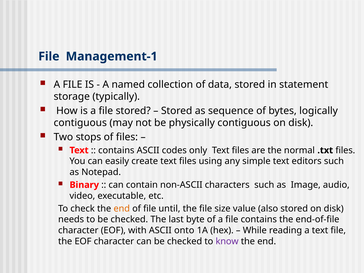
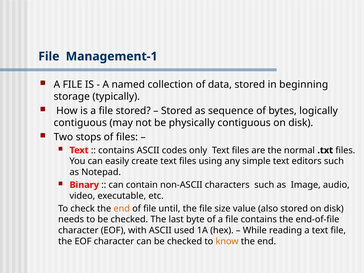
statement: statement -> beginning
onto: onto -> used
know colour: purple -> orange
